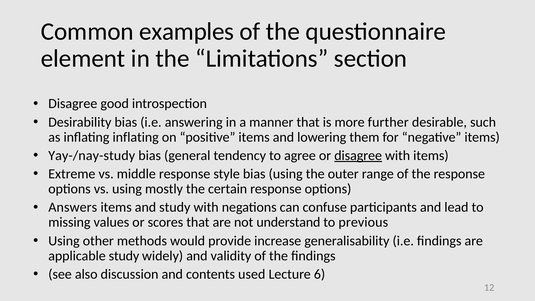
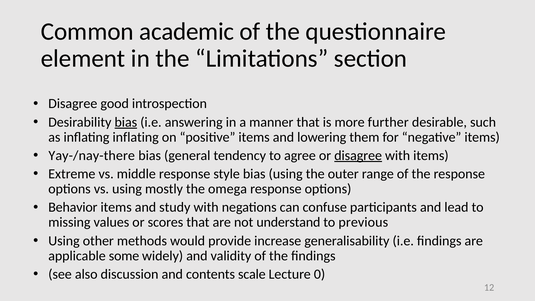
examples: examples -> academic
bias at (126, 122) underline: none -> present
Yay-/nay-study: Yay-/nay-study -> Yay-/nay-there
certain: certain -> omega
Answers: Answers -> Behavior
applicable study: study -> some
used: used -> scale
6: 6 -> 0
